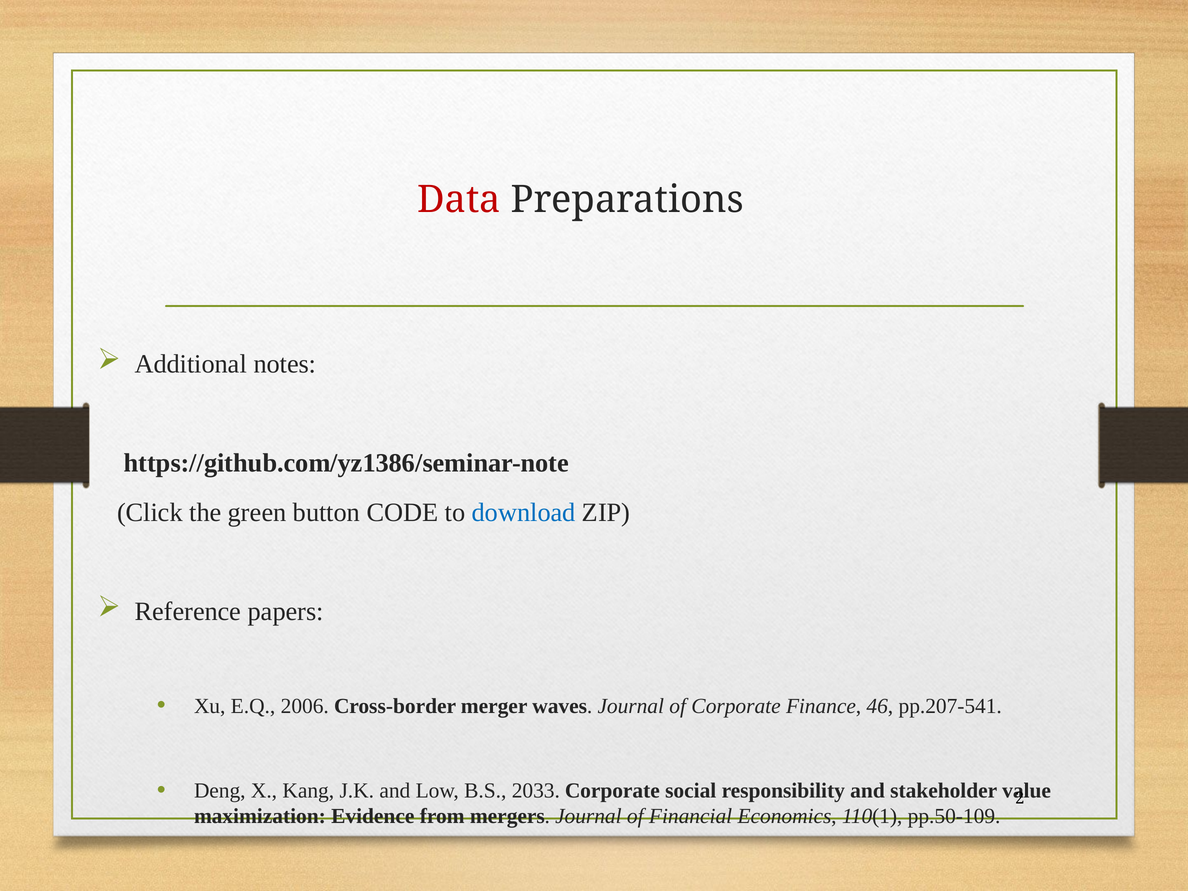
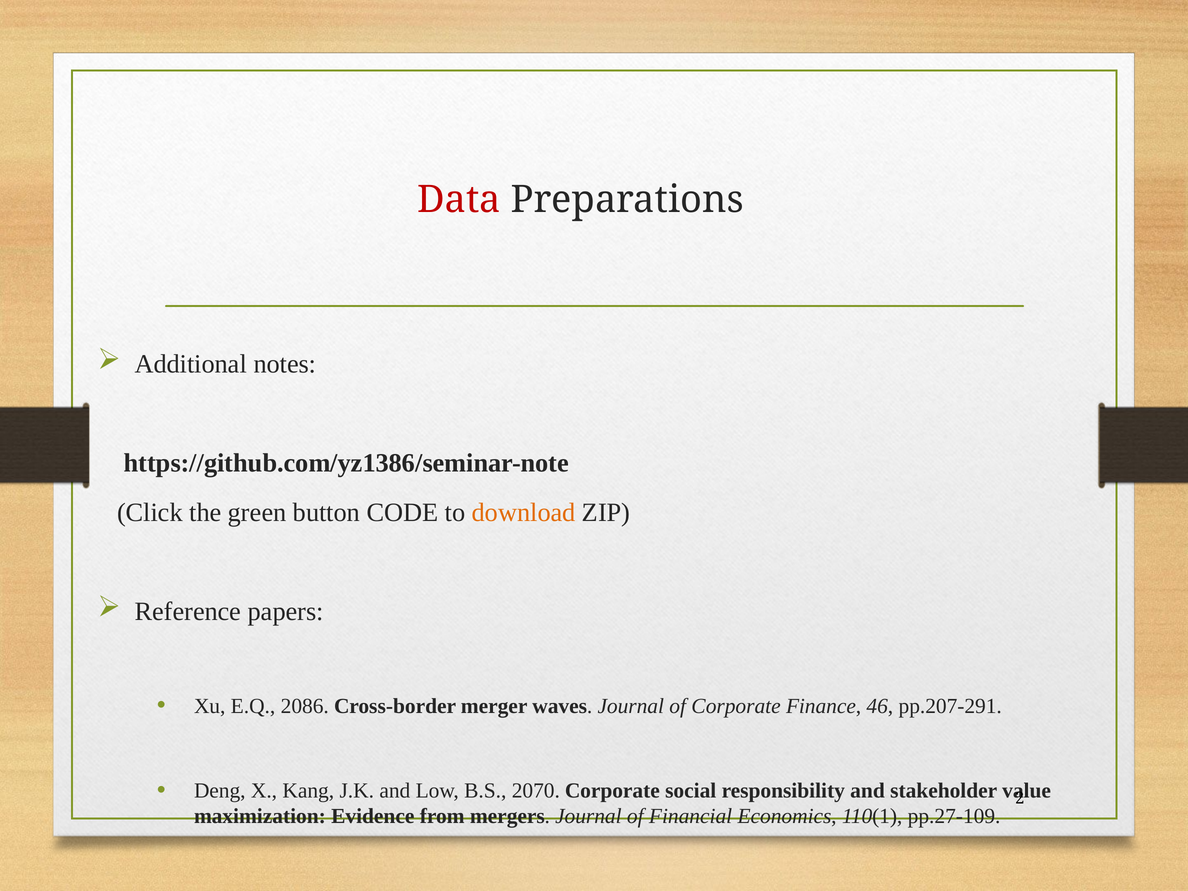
download colour: blue -> orange
2006: 2006 -> 2086
pp.207-541: pp.207-541 -> pp.207-291
2033: 2033 -> 2070
pp.50-109: pp.50-109 -> pp.27-109
